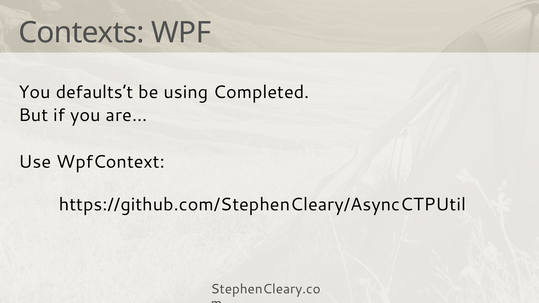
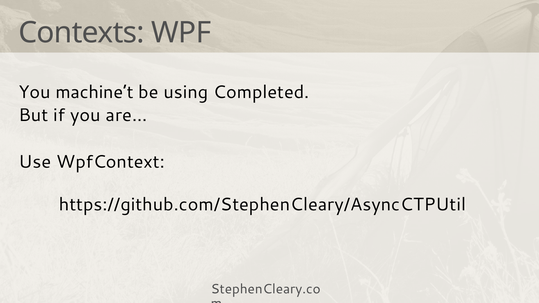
defaults’t: defaults’t -> machine’t
